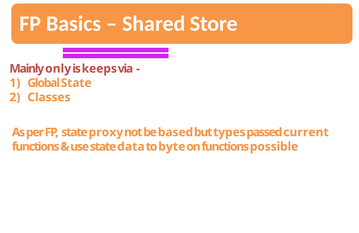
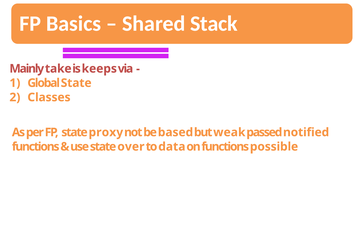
Store: Store -> Stack
only: only -> take
types: types -> weak
current: current -> notified
data: data -> over
byte: byte -> data
